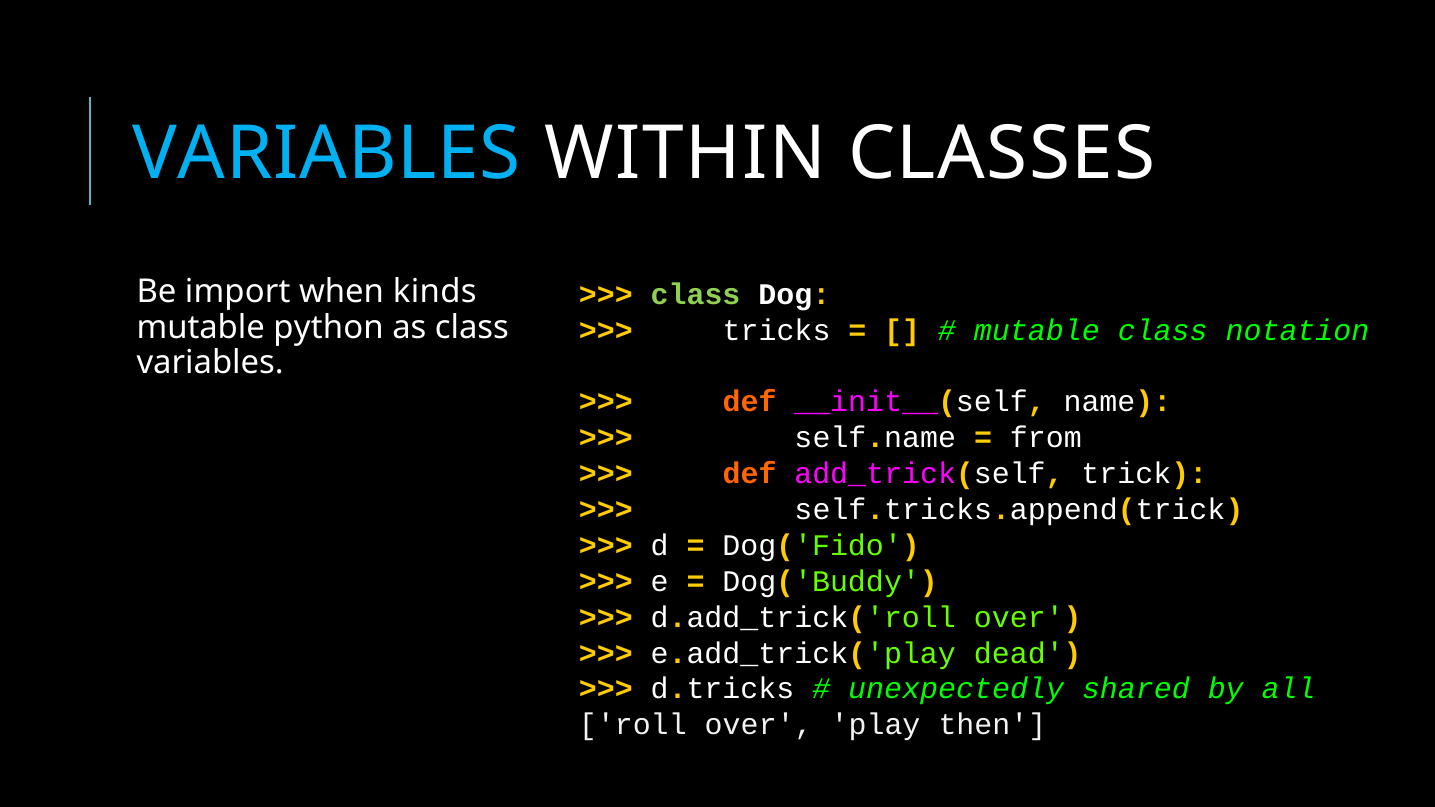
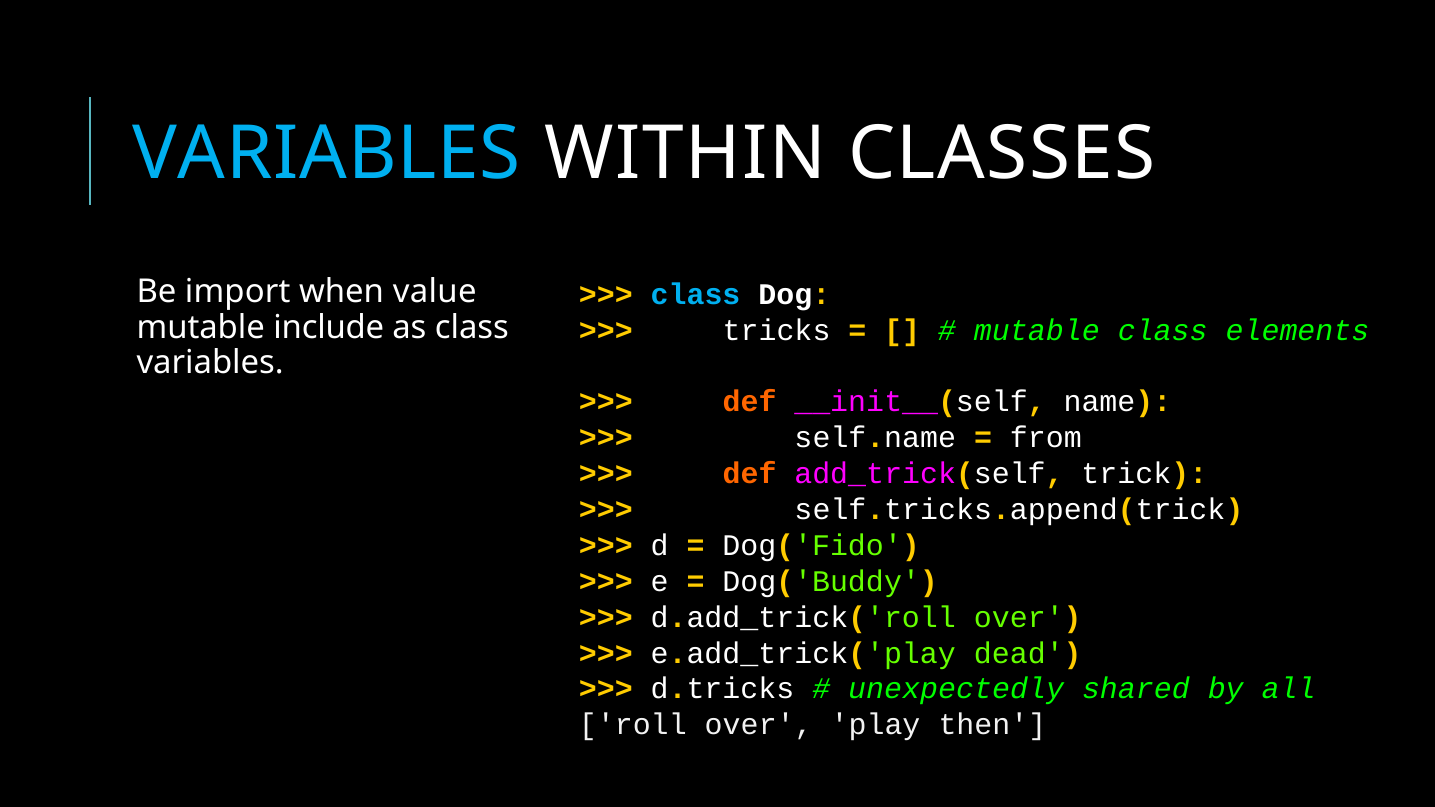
kinds: kinds -> value
class at (696, 294) colour: light green -> light blue
python: python -> include
notation: notation -> elements
